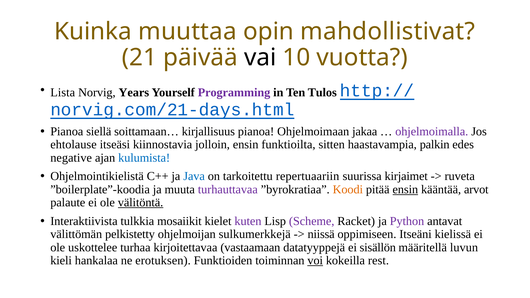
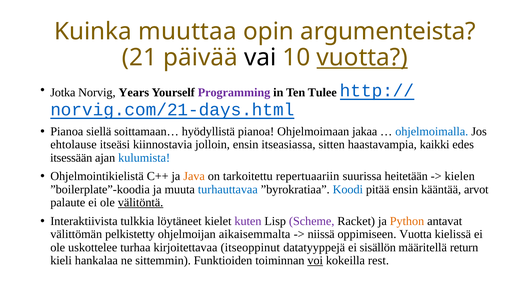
mahdollistivat: mahdollistivat -> argumenteista
vuotta at (362, 58) underline: none -> present
Lista: Lista -> Jotka
Tulos: Tulos -> Tulee
kirjallisuus: kirjallisuus -> hyödyllistä
ohjelmoimalla colour: purple -> blue
funktioilta: funktioilta -> itseasiassa
palkin: palkin -> kaikki
negative: negative -> itsessään
Java colour: blue -> orange
kirjaimet: kirjaimet -> heitetään
ruveta: ruveta -> kielen
turhauttavaa colour: purple -> blue
Koodi colour: orange -> blue
ensin at (405, 190) underline: present -> none
mosaiikit: mosaiikit -> löytäneet
Python colour: purple -> orange
sulkumerkkejä: sulkumerkkejä -> aikaisemmalta
oppimiseen Itseäni: Itseäni -> Vuotta
vastaamaan: vastaamaan -> itseoppinut
luvun: luvun -> return
erotuksen: erotuksen -> sittemmin
